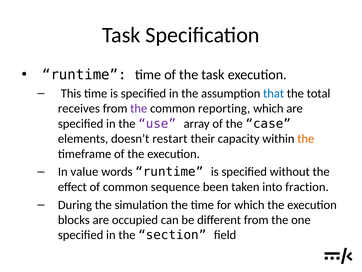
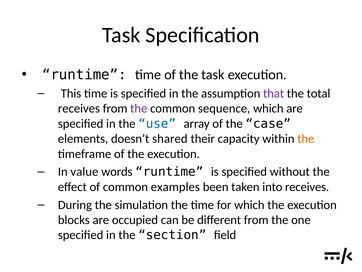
that colour: blue -> purple
reporting: reporting -> sequence
use colour: purple -> blue
restart: restart -> shared
sequence: sequence -> examples
into fraction: fraction -> receives
